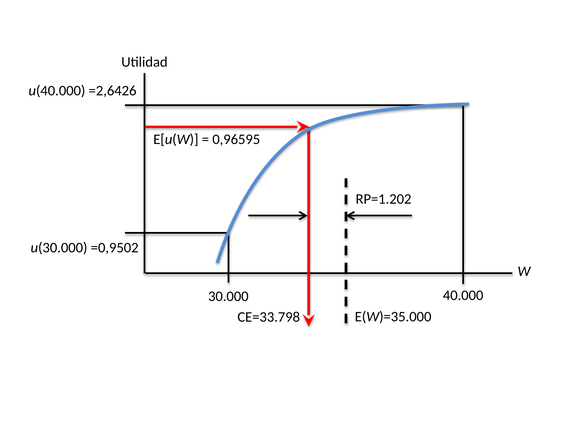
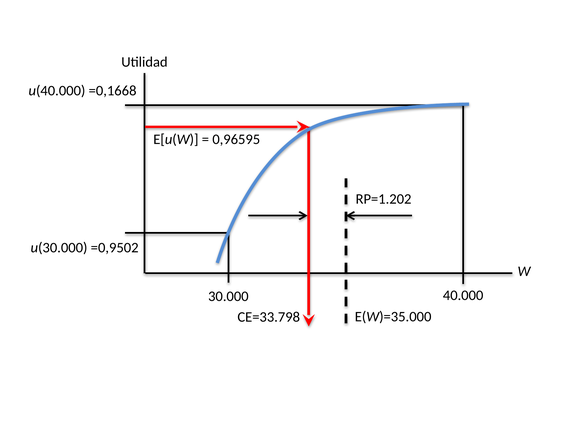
=2,6426: =2,6426 -> =0,1668
